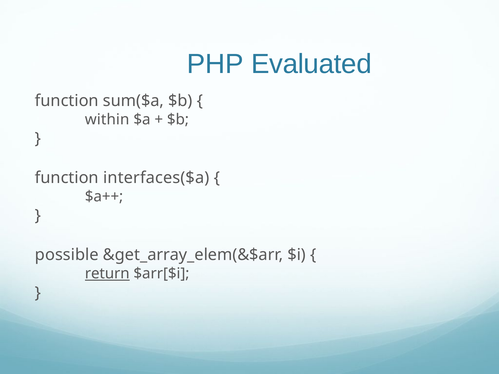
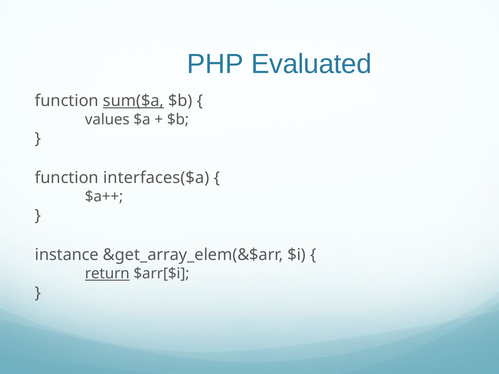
sum($a underline: none -> present
within: within -> values
possible: possible -> instance
